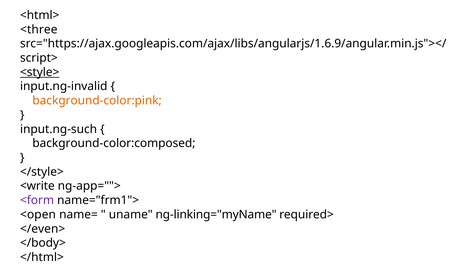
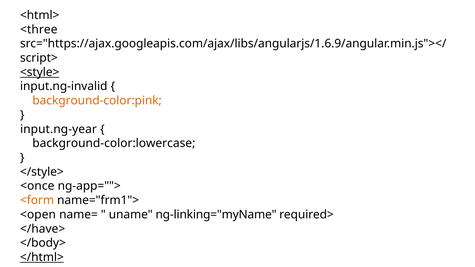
input.ng-such: input.ng-such -> input.ng-year
background-color:composed: background-color:composed -> background-color:lowercase
<write: <write -> <once
<form colour: purple -> orange
</even>: </even> -> </have>
</html> underline: none -> present
